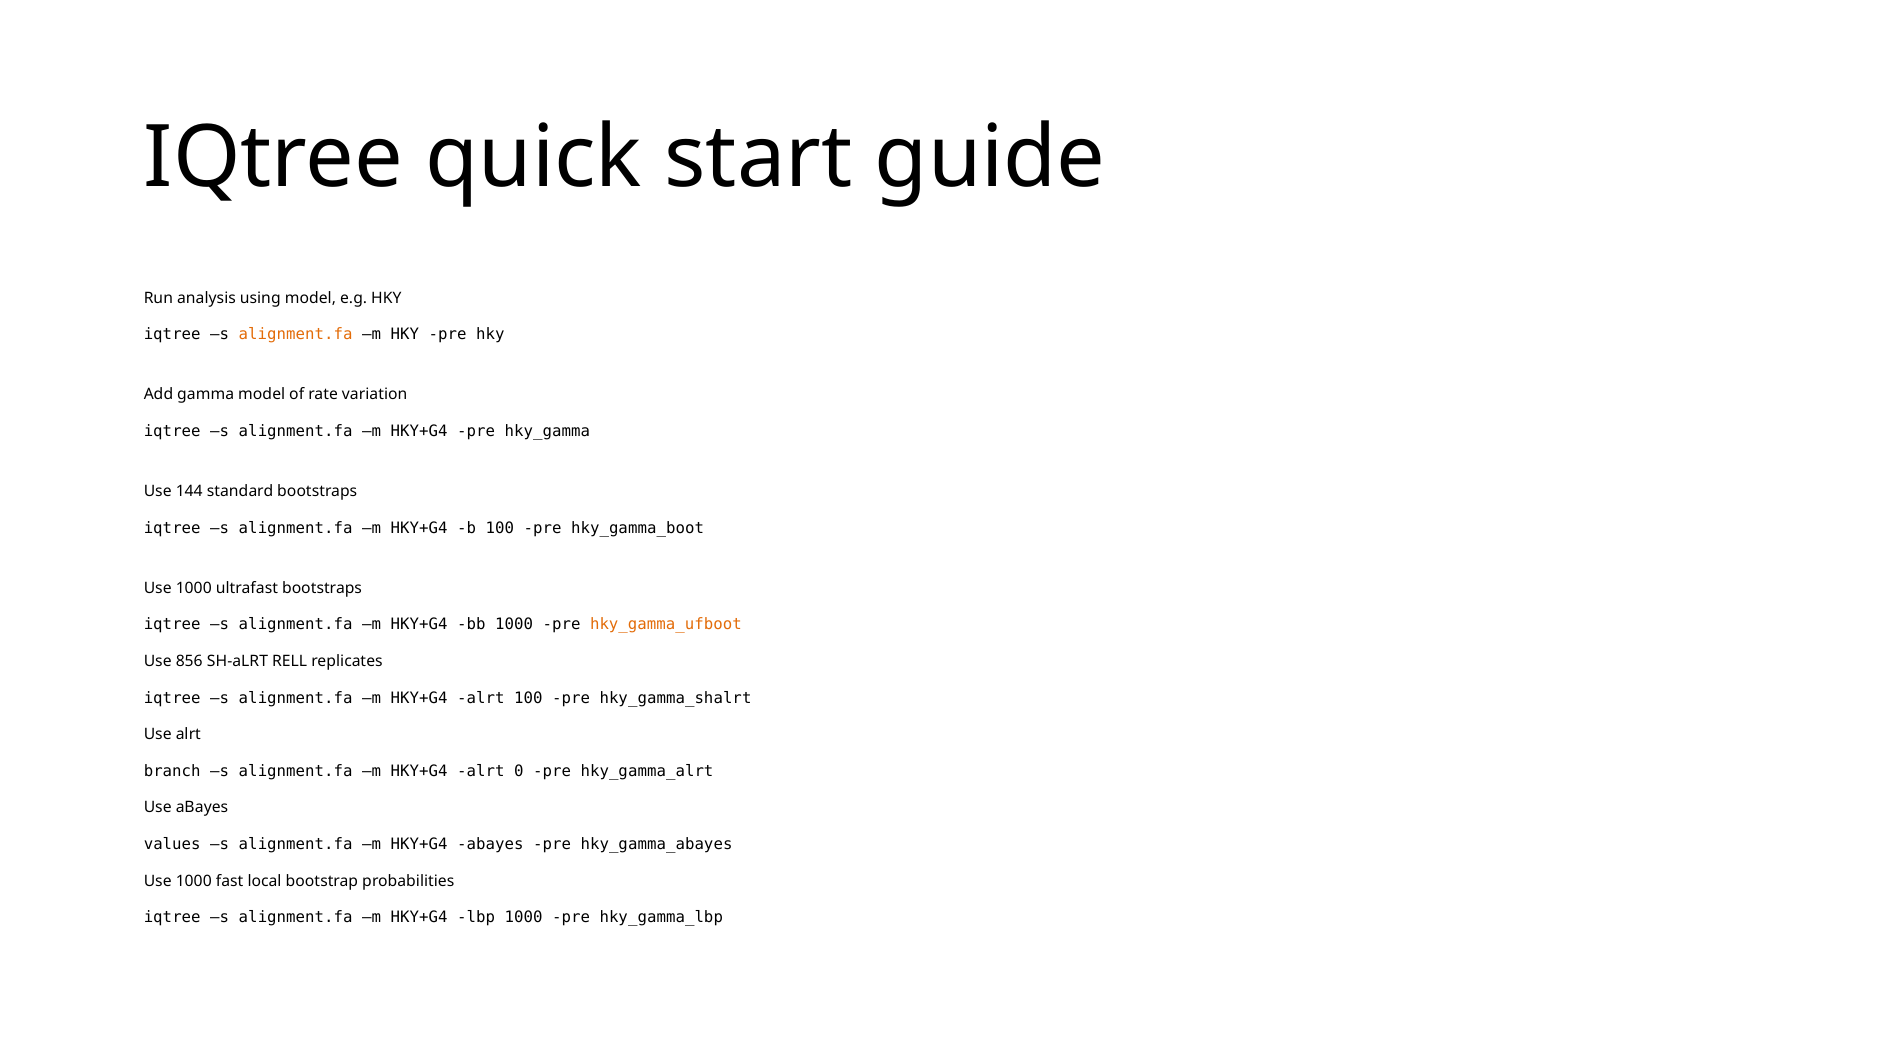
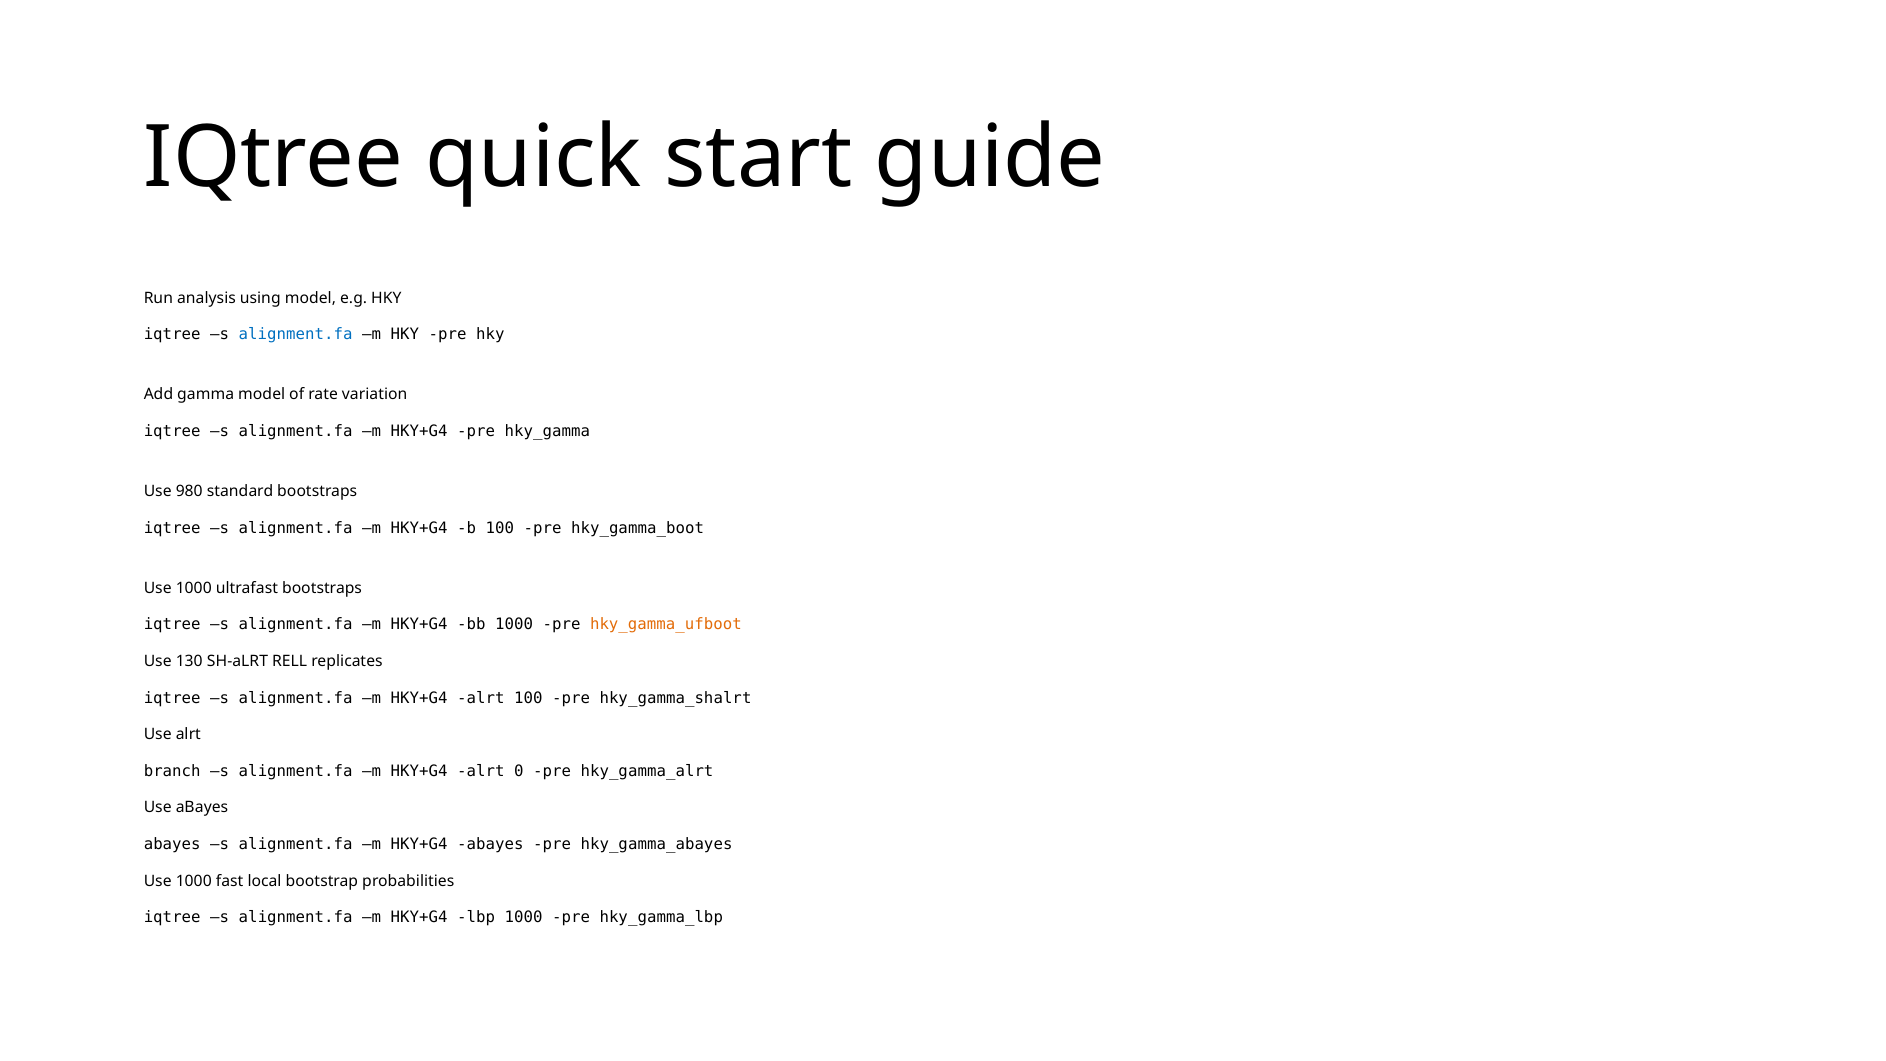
alignment.fa at (296, 334) colour: orange -> blue
144: 144 -> 980
856: 856 -> 130
values at (172, 844): values -> abayes
